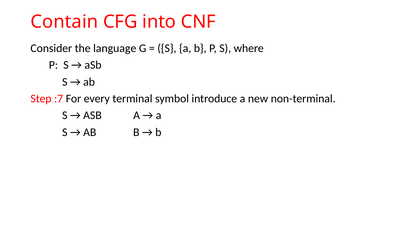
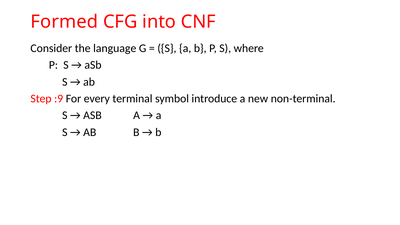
Contain: Contain -> Formed
:7: :7 -> :9
